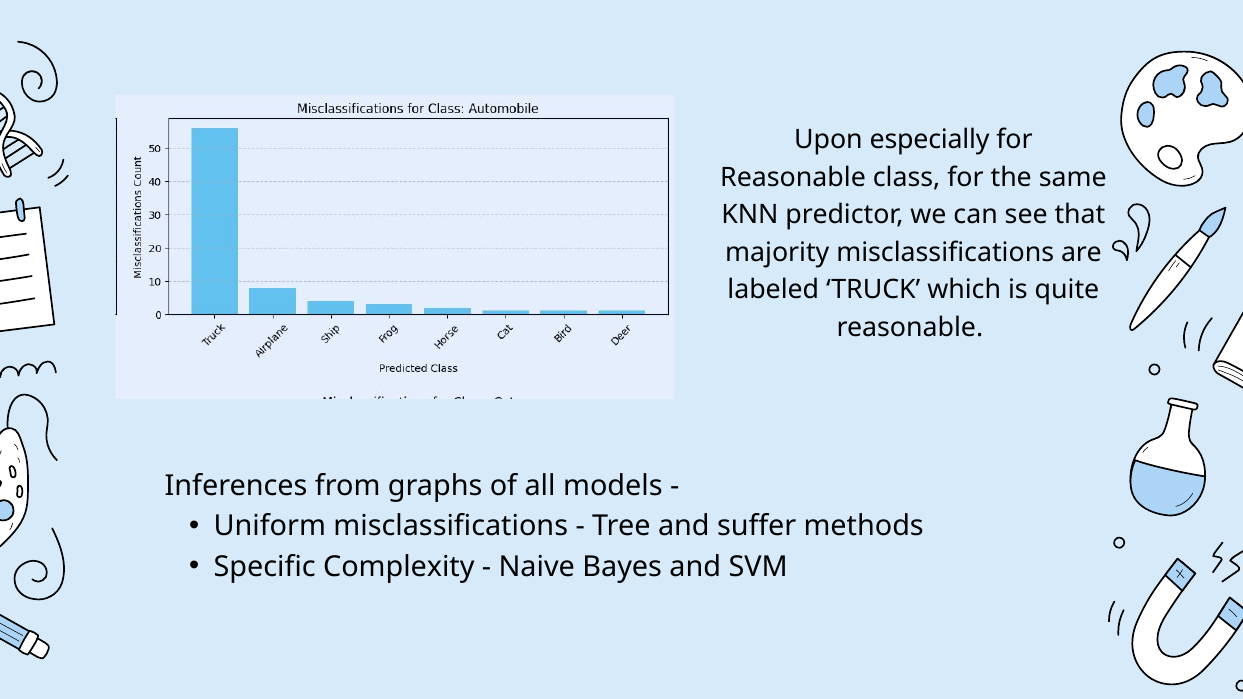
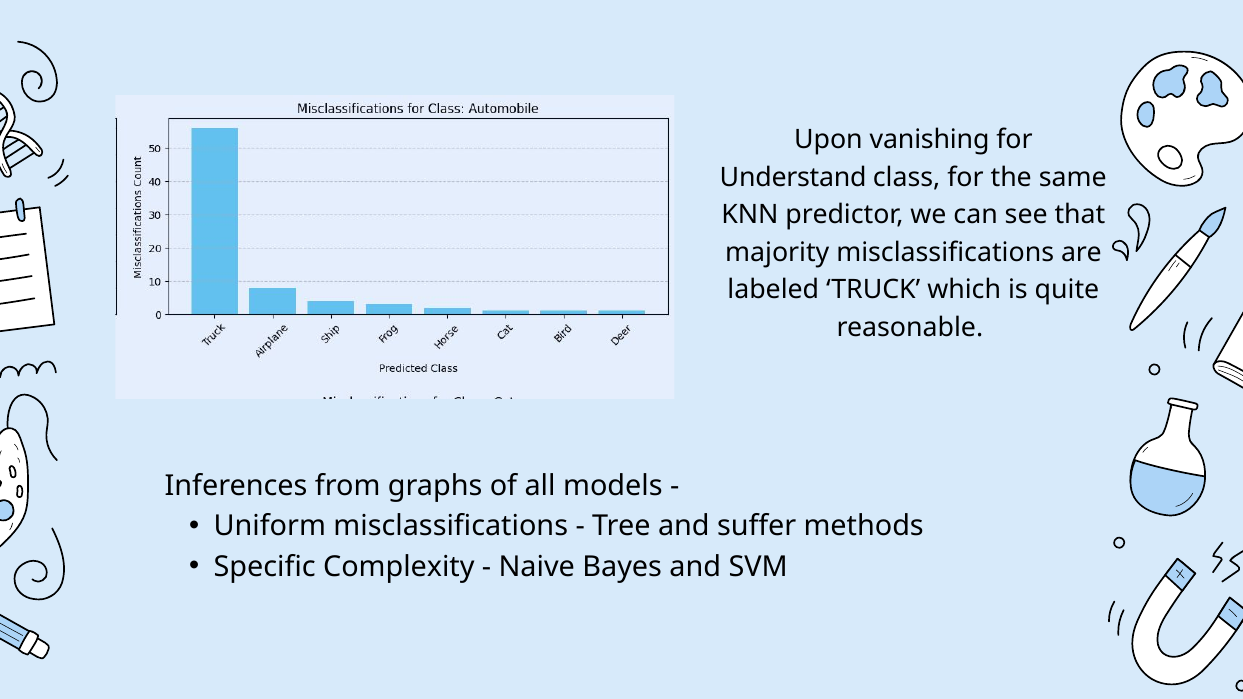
especially: especially -> vanishing
Reasonable at (793, 177): Reasonable -> Understand
